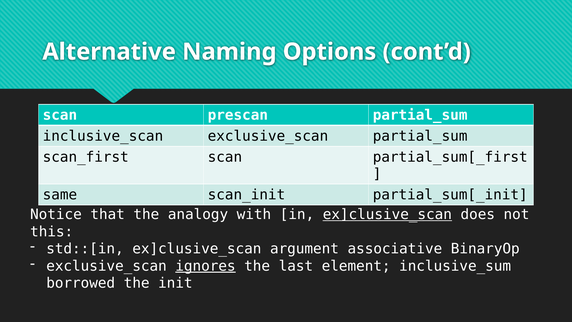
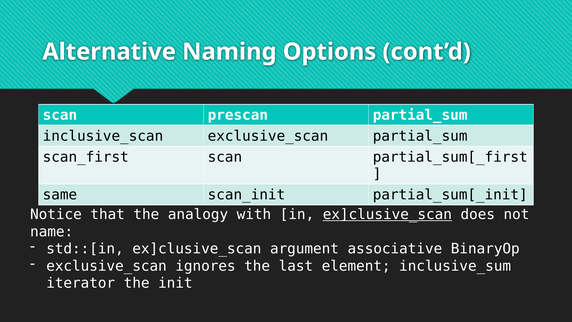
this: this -> name
ignores underline: present -> none
borrowed: borrowed -> iterator
